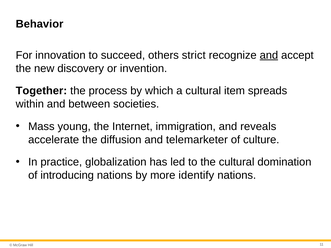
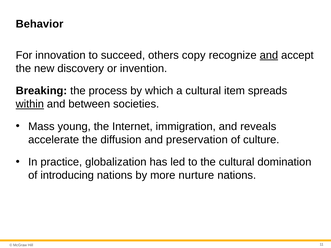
strict: strict -> copy
Together: Together -> Breaking
within underline: none -> present
telemarketer: telemarketer -> preservation
identify: identify -> nurture
